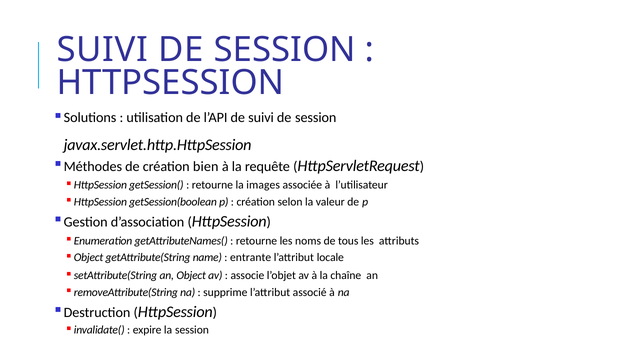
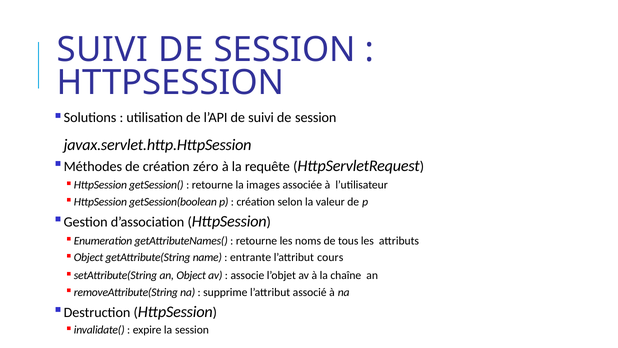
bien: bien -> zéro
locale: locale -> cours
